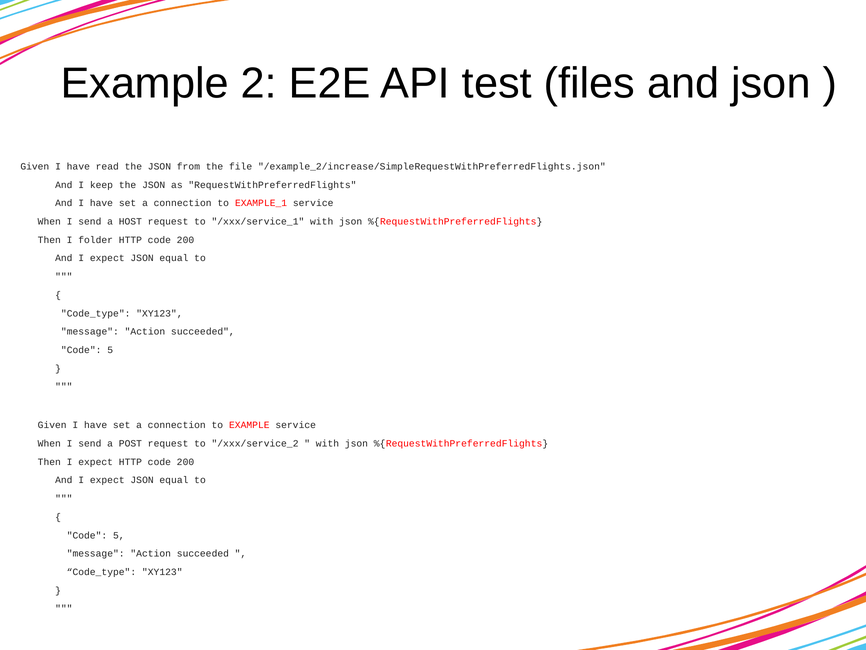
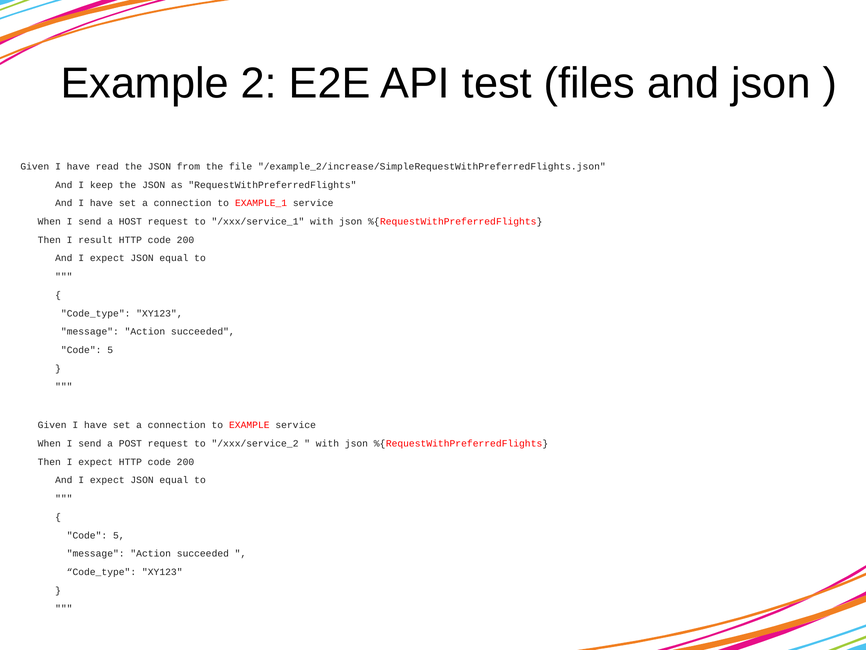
folder: folder -> result
